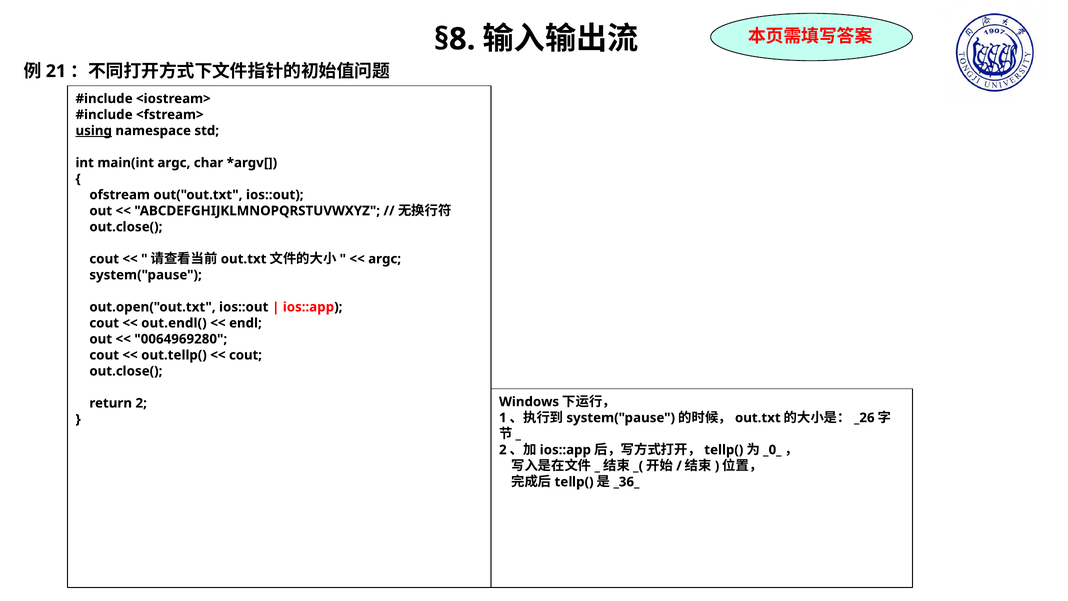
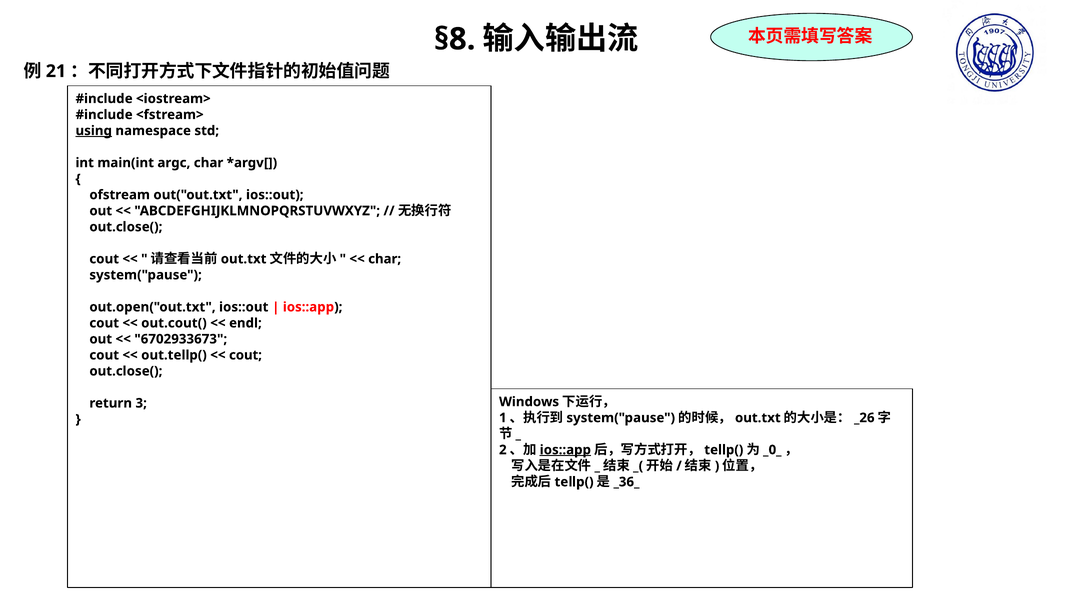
argc at (385, 259): argc -> char
out.endl(: out.endl( -> out.cout(
0064969280: 0064969280 -> 6702933673
return 2: 2 -> 3
ios::app at (565, 450) underline: none -> present
